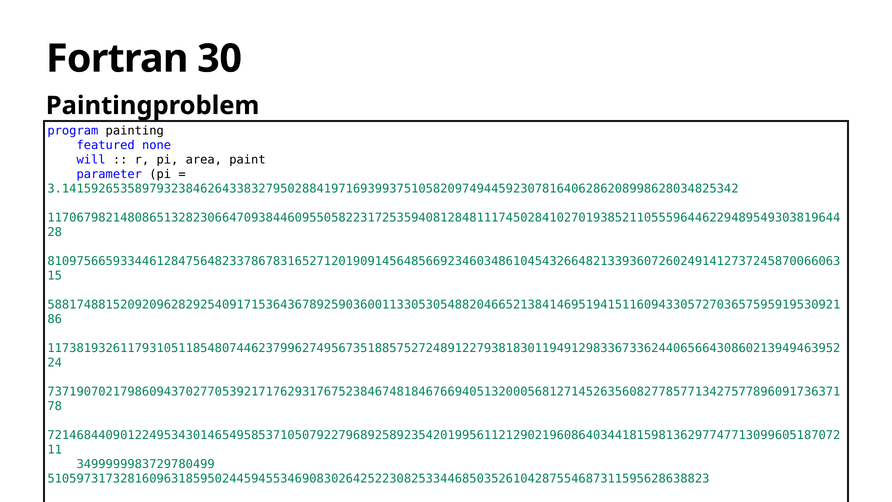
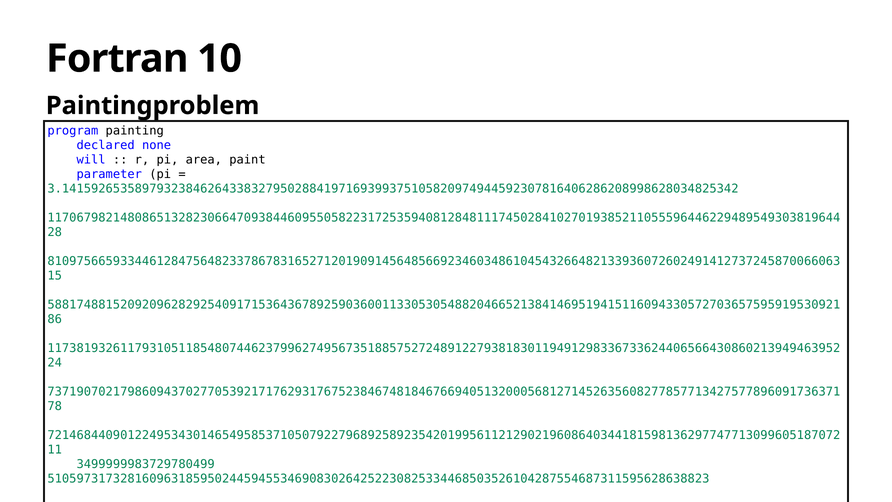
30: 30 -> 10
featured: featured -> declared
